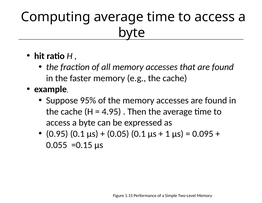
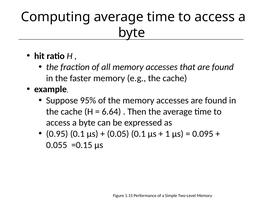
4.95: 4.95 -> 6.64
